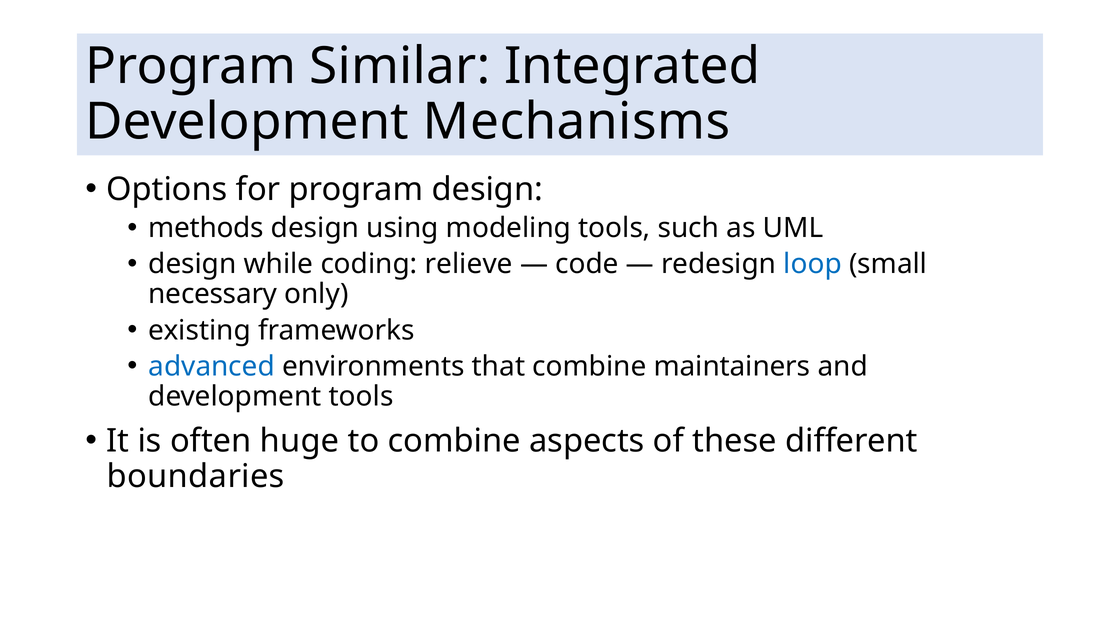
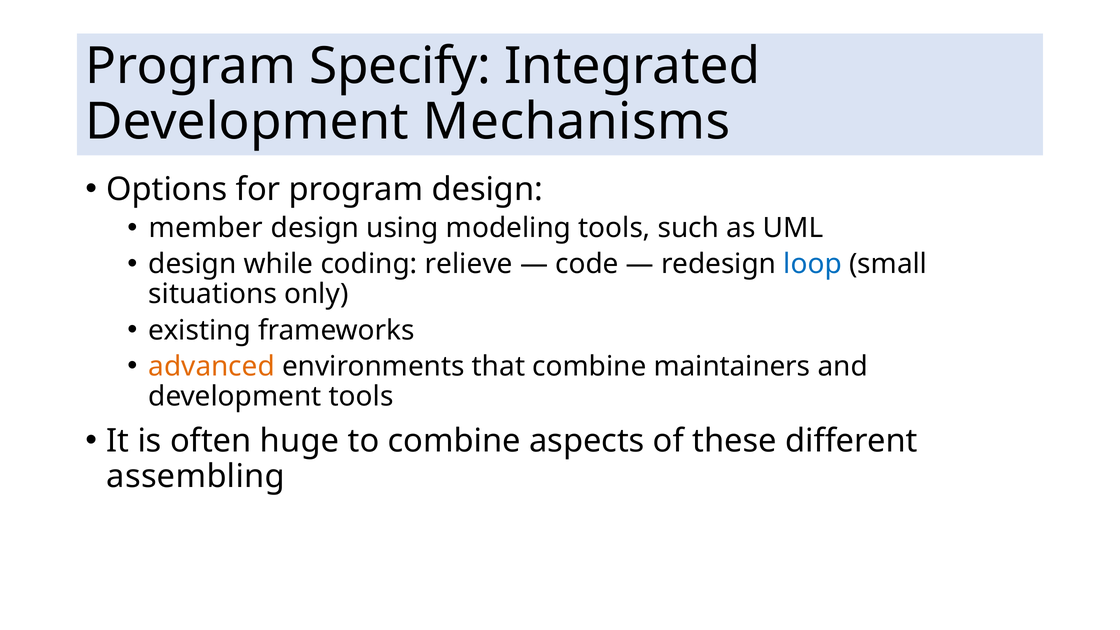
Similar: Similar -> Specify
methods: methods -> member
necessary: necessary -> situations
advanced colour: blue -> orange
boundaries: boundaries -> assembling
